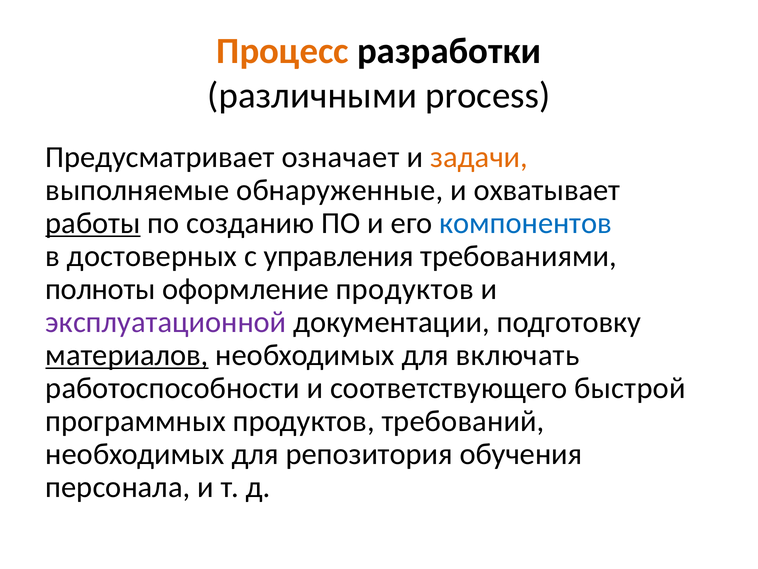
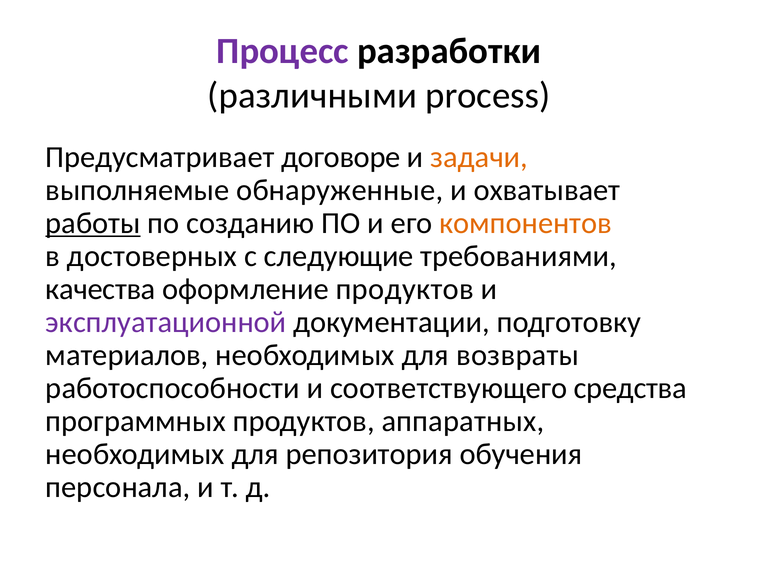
Процесс colour: orange -> purple
означает: означает -> договоре
компонентов colour: blue -> orange
управления: управления -> следующие
полноты: полноты -> качества
материалов underline: present -> none
включать: включать -> возвраты
быстрой: быстрой -> средства
требований: требований -> аппаратных
